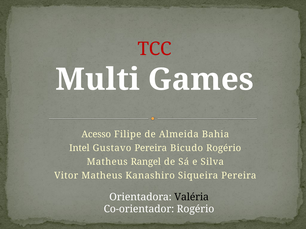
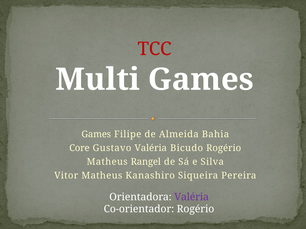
Acesso at (96, 135): Acesso -> Games
Intel: Intel -> Core
Gustavo Pereira: Pereira -> Valéria
Valéria at (192, 197) colour: black -> purple
